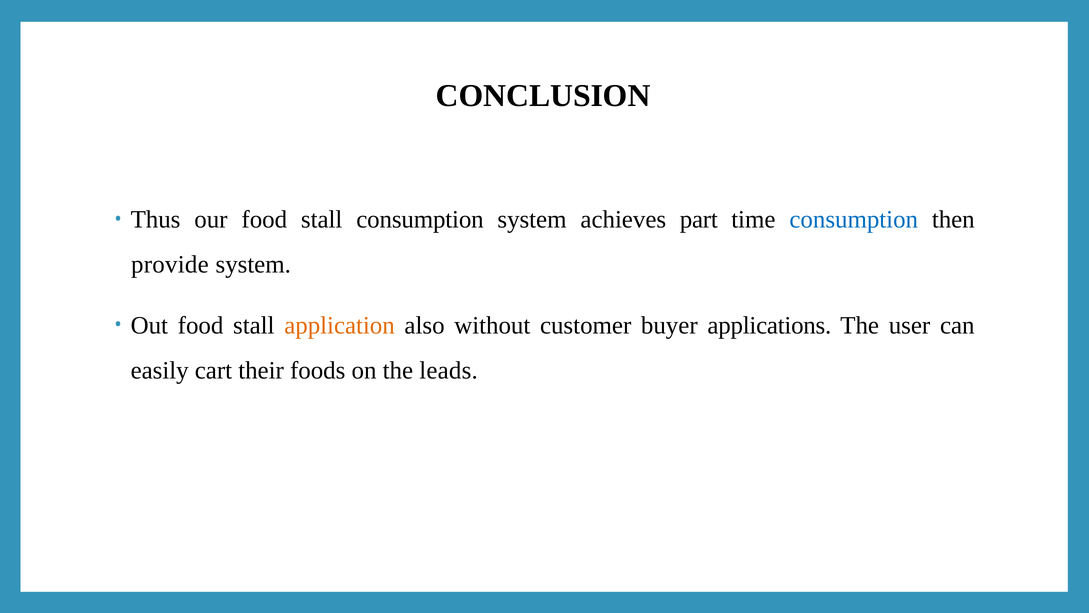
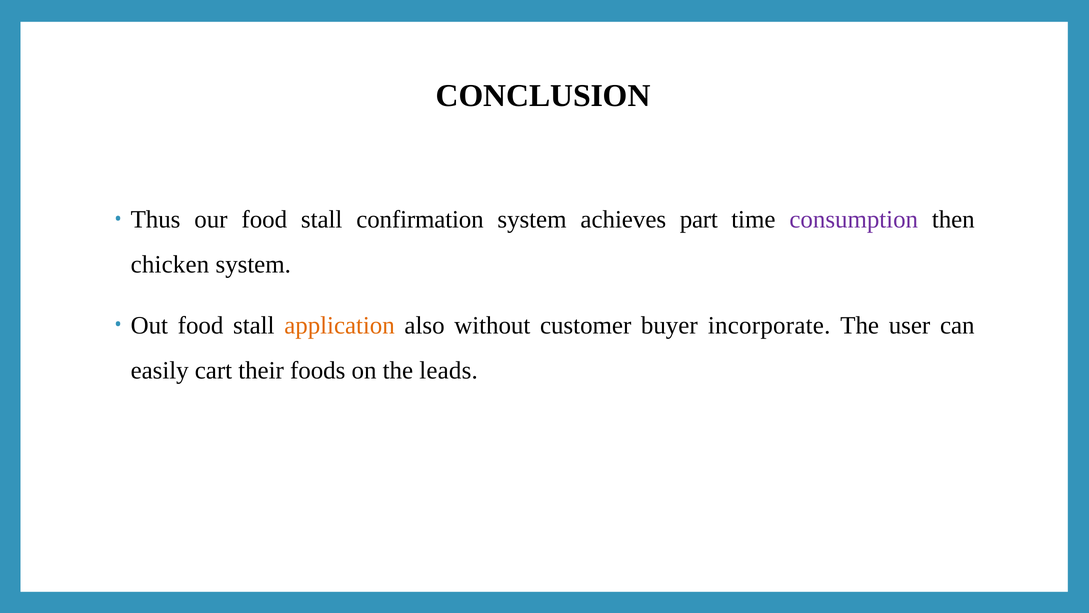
stall consumption: consumption -> confirmation
consumption at (854, 220) colour: blue -> purple
provide: provide -> chicken
applications: applications -> incorporate
